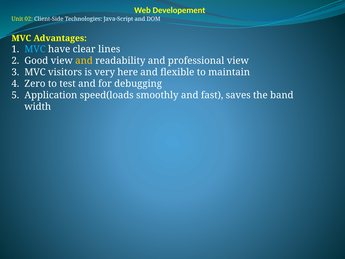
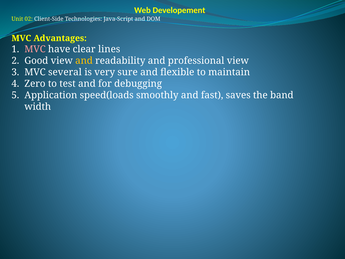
MVC at (35, 49) colour: light blue -> pink
visitors: visitors -> several
here: here -> sure
